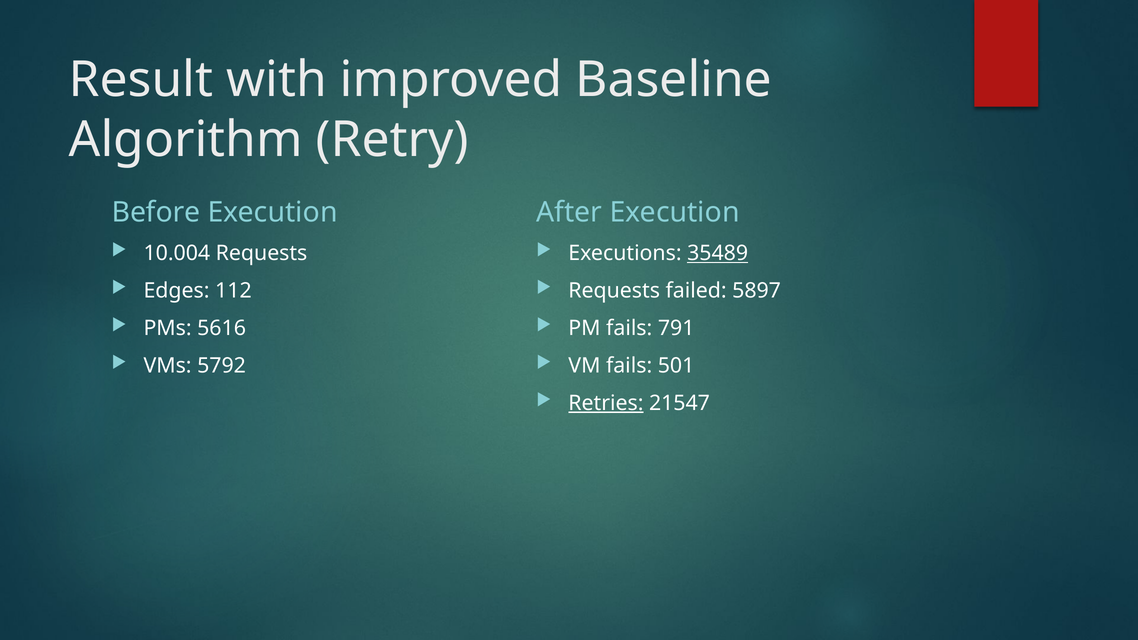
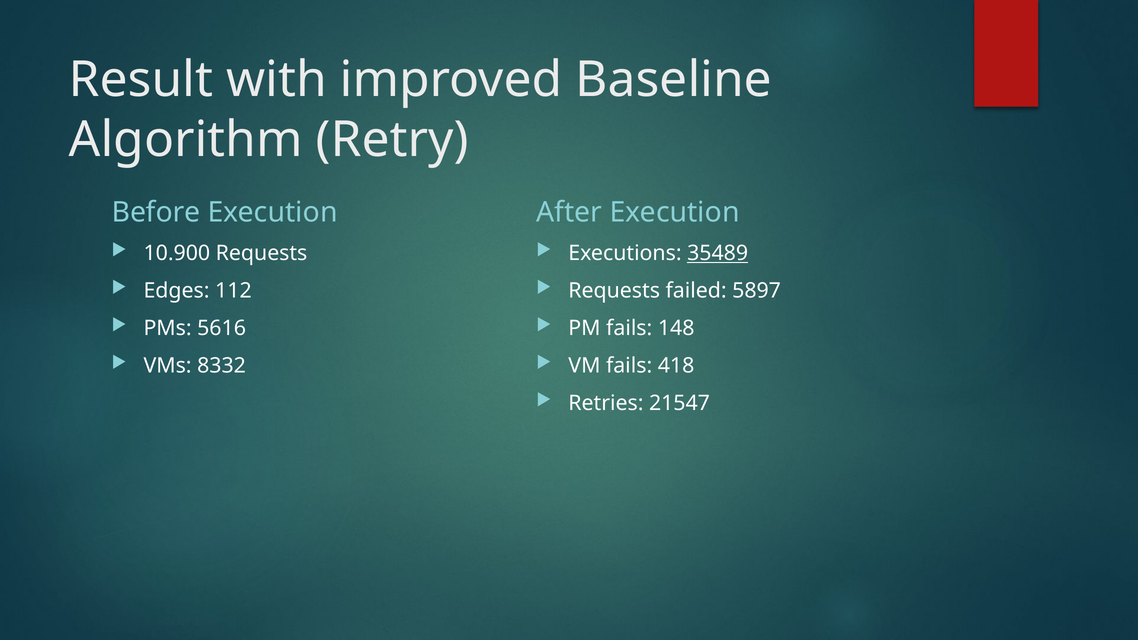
10.004: 10.004 -> 10.900
791: 791 -> 148
5792: 5792 -> 8332
501: 501 -> 418
Retries underline: present -> none
